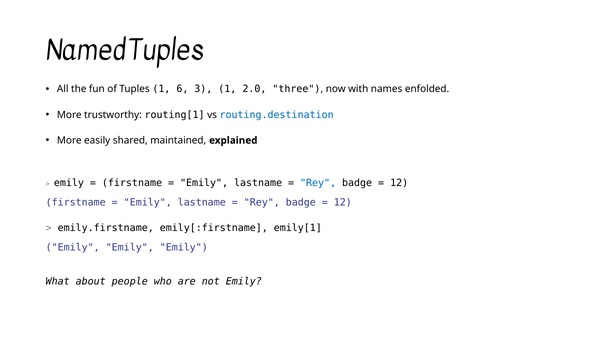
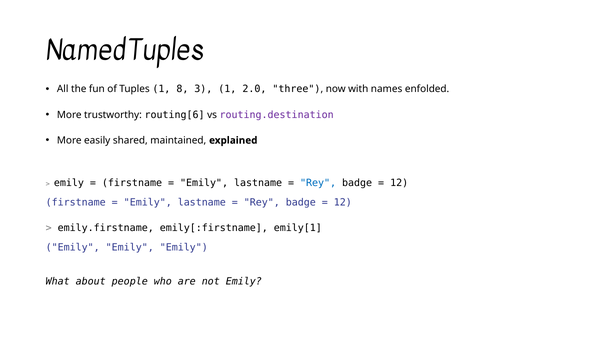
6: 6 -> 8
routing[1: routing[1 -> routing[6
routing.destination colour: blue -> purple
